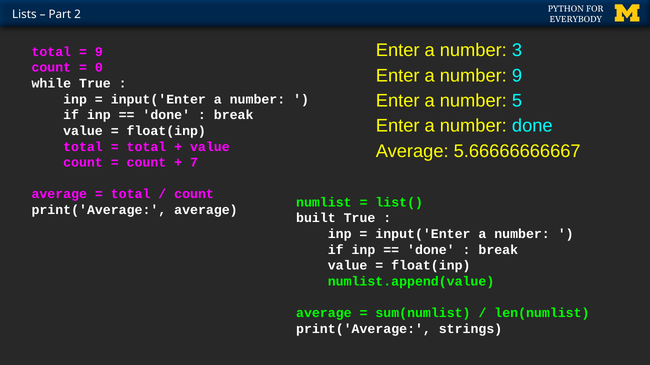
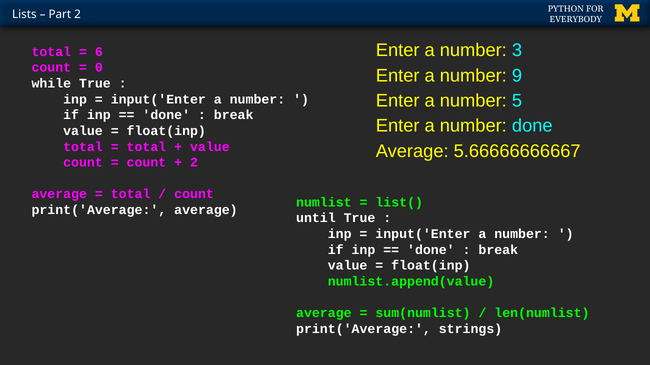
9 at (99, 52): 9 -> 6
7 at (194, 163): 7 -> 2
built: built -> until
